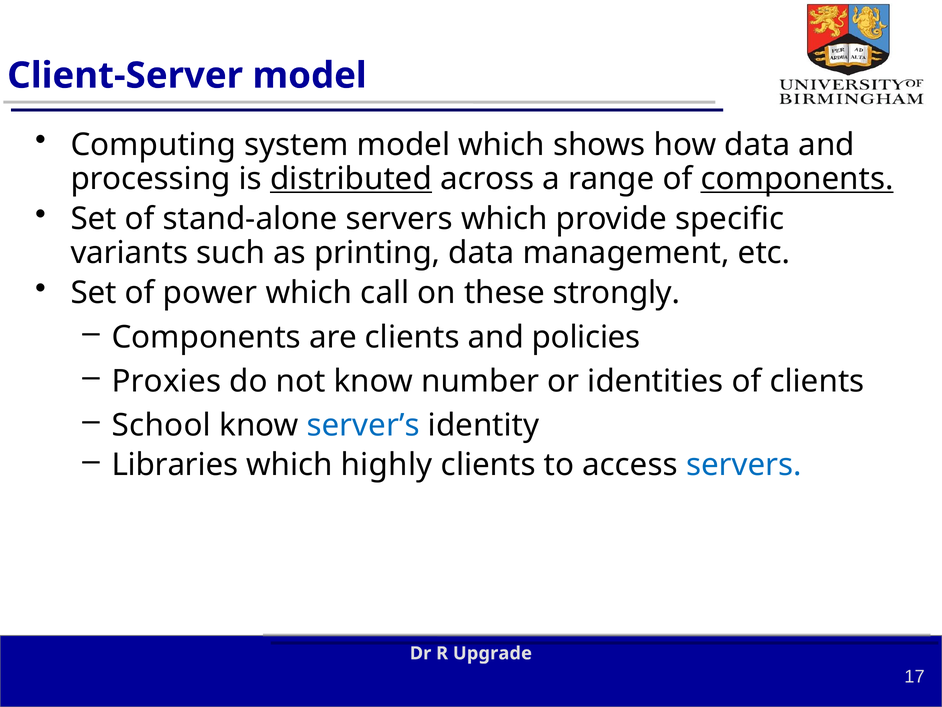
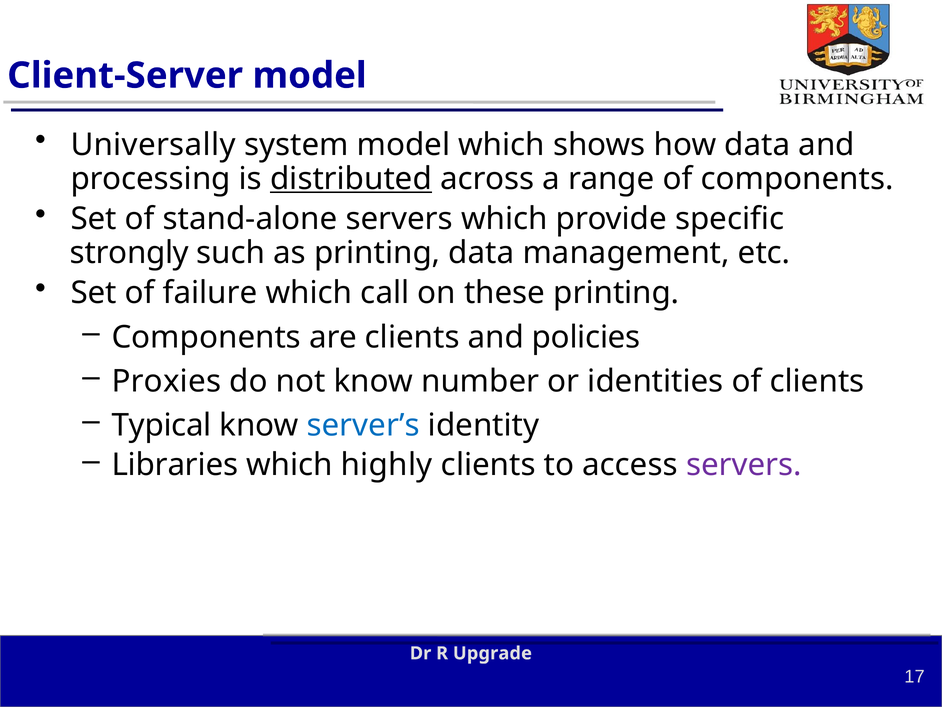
Computing: Computing -> Universally
components at (797, 179) underline: present -> none
variants: variants -> strongly
power: power -> failure
these strongly: strongly -> printing
School: School -> Typical
servers at (744, 465) colour: blue -> purple
